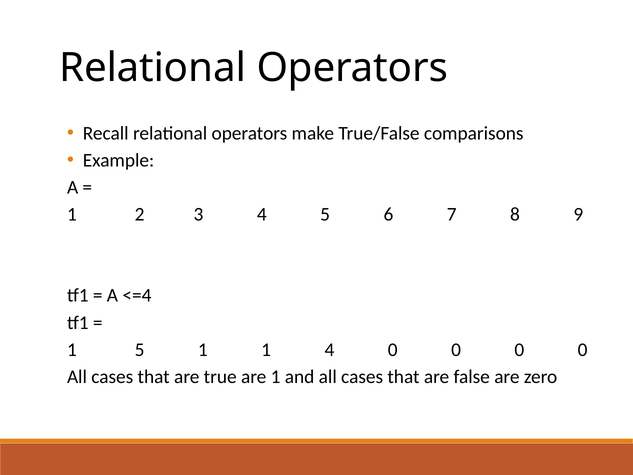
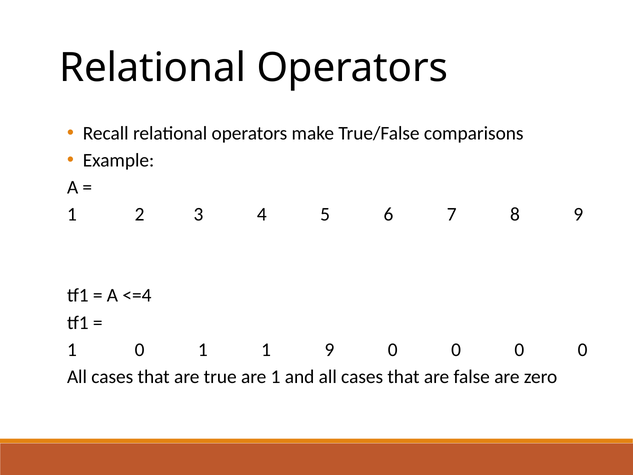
1 5: 5 -> 0
1 4: 4 -> 9
